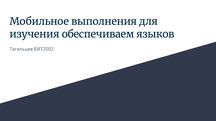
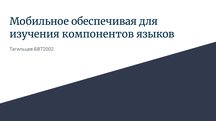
выполнения: выполнения -> обеспечивая
обеспечиваем: обеспечиваем -> компонентов
